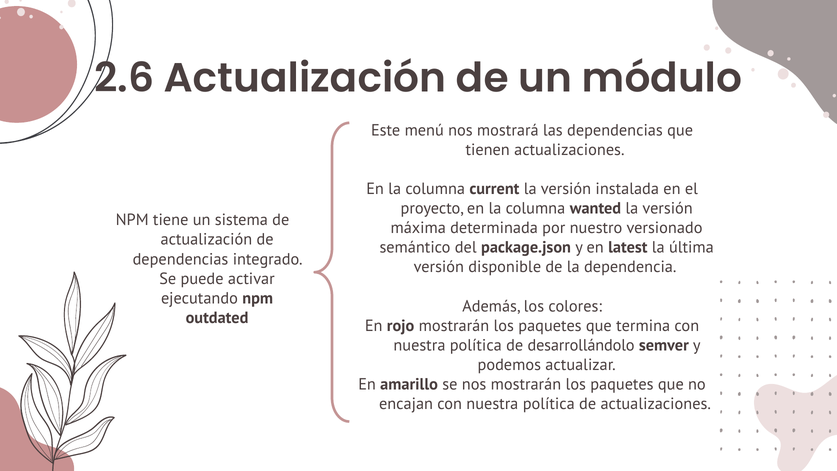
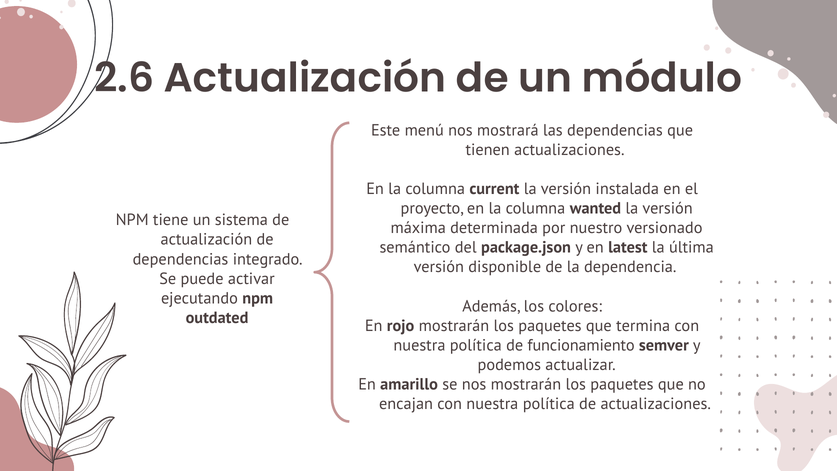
desarrollándolo: desarrollándolo -> funcionamiento
